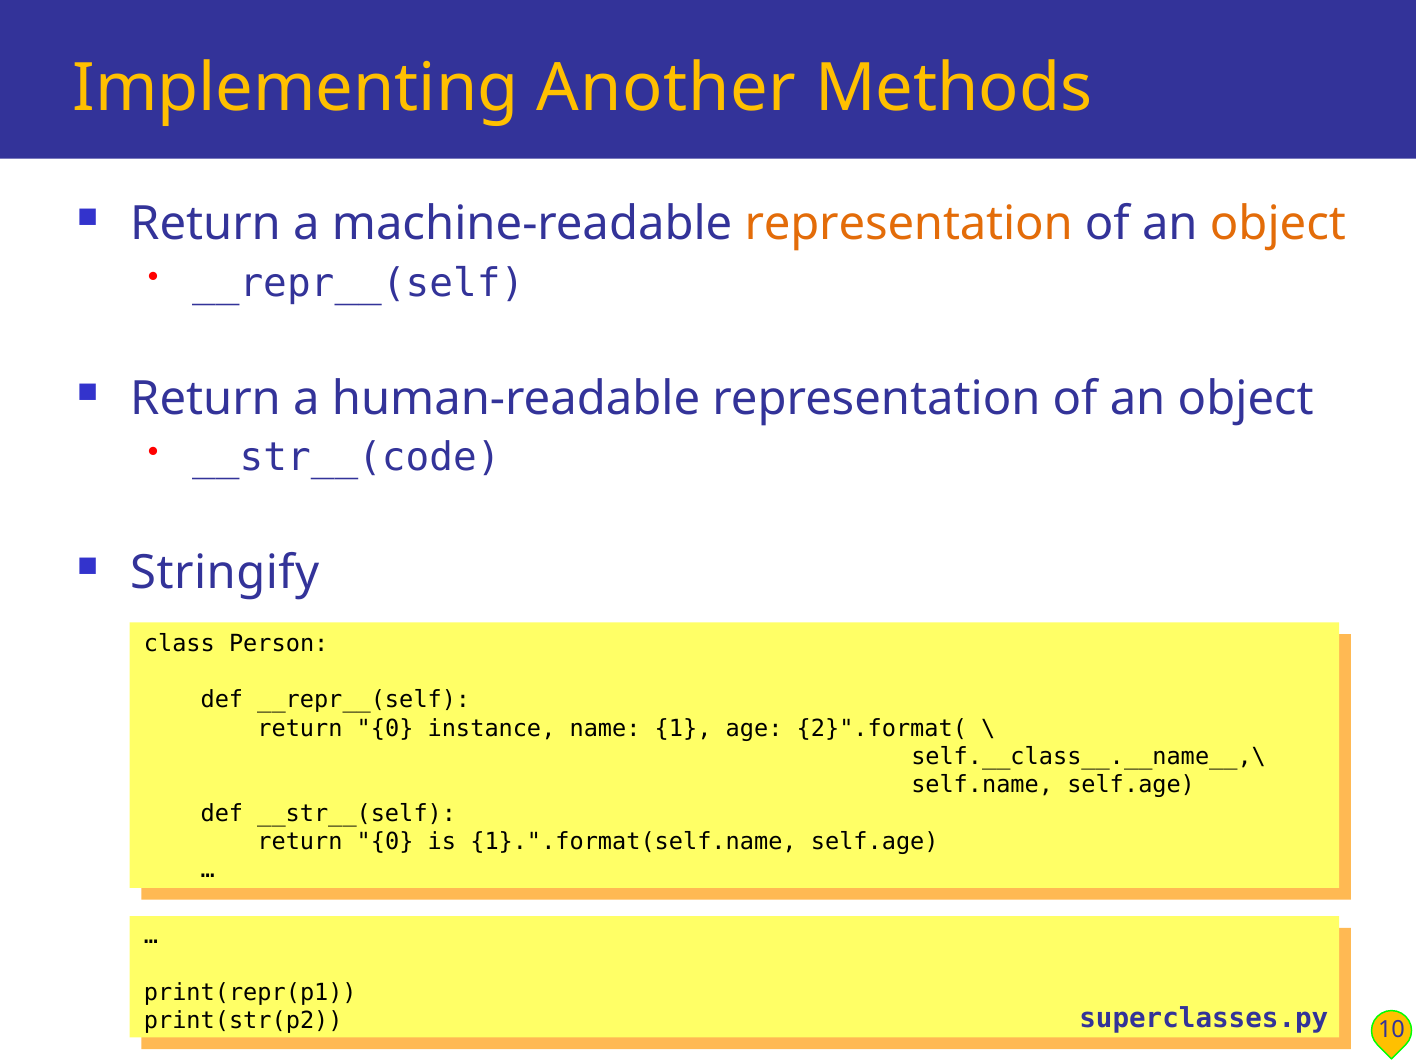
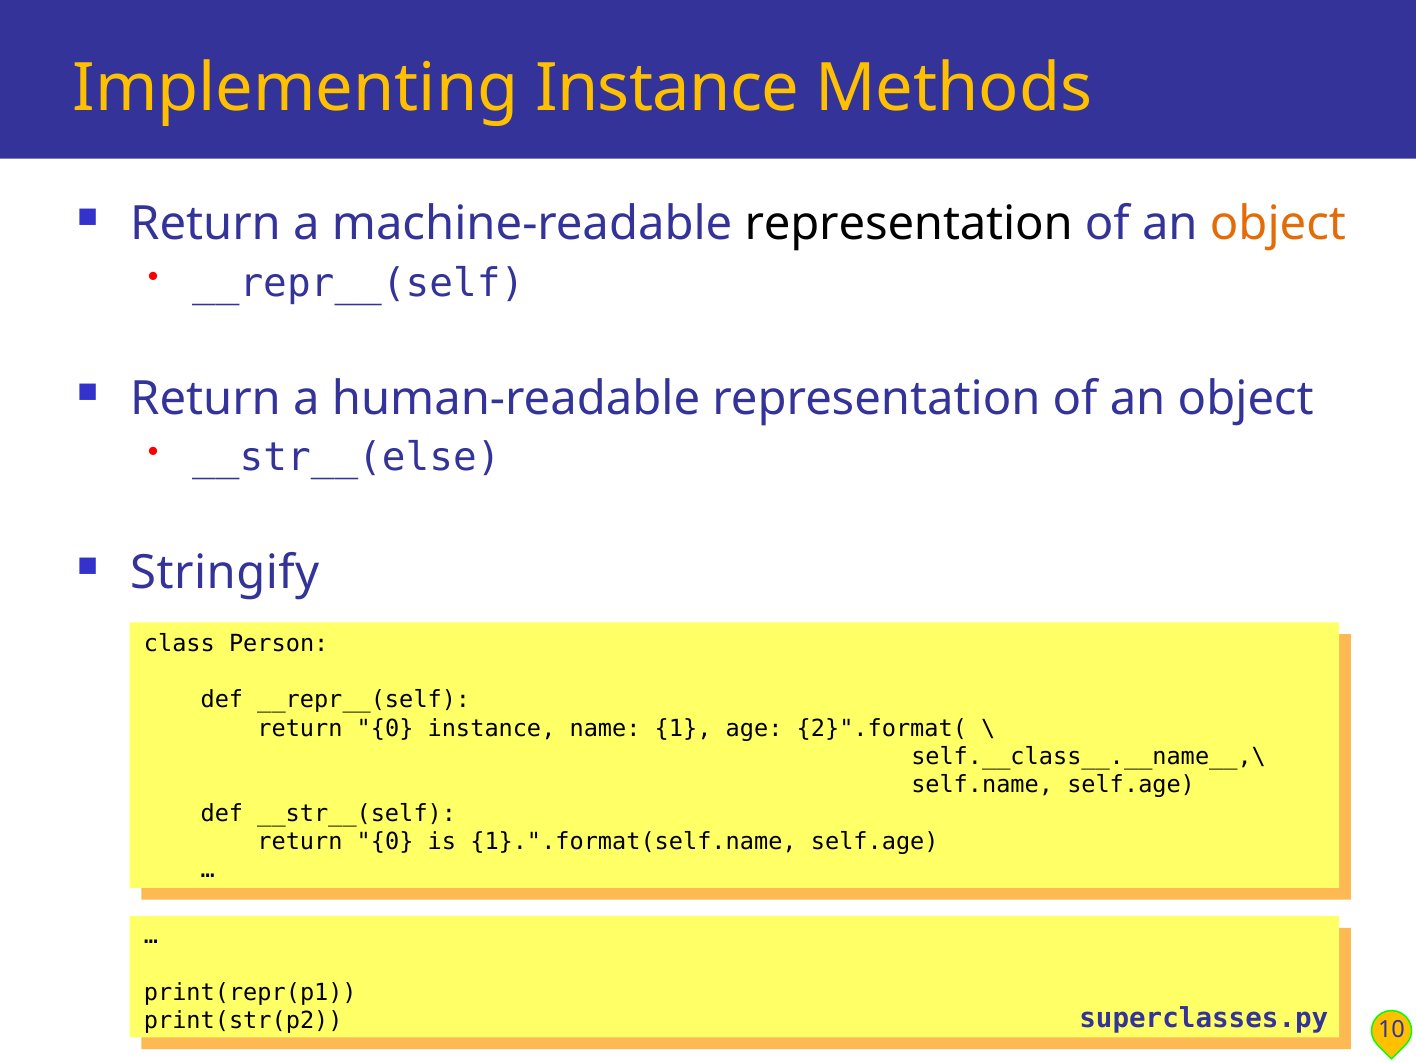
Implementing Another: Another -> Instance
representation at (909, 224) colour: orange -> black
__str__(code: __str__(code -> __str__(else
